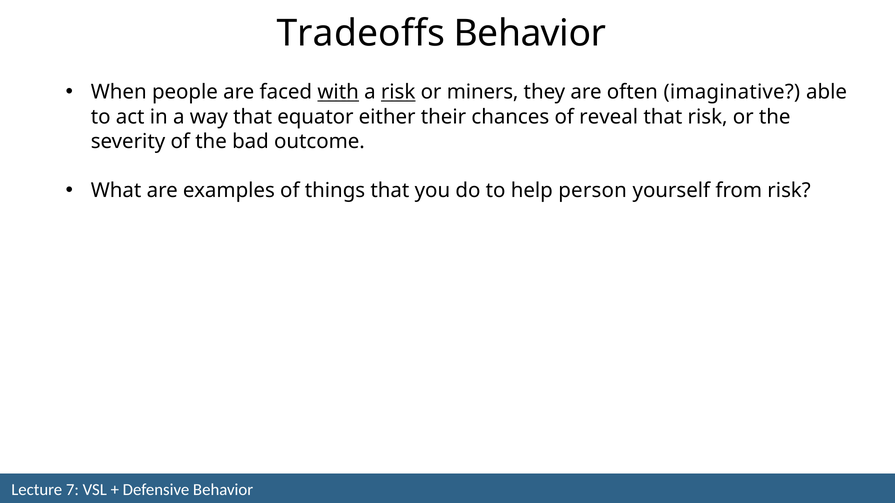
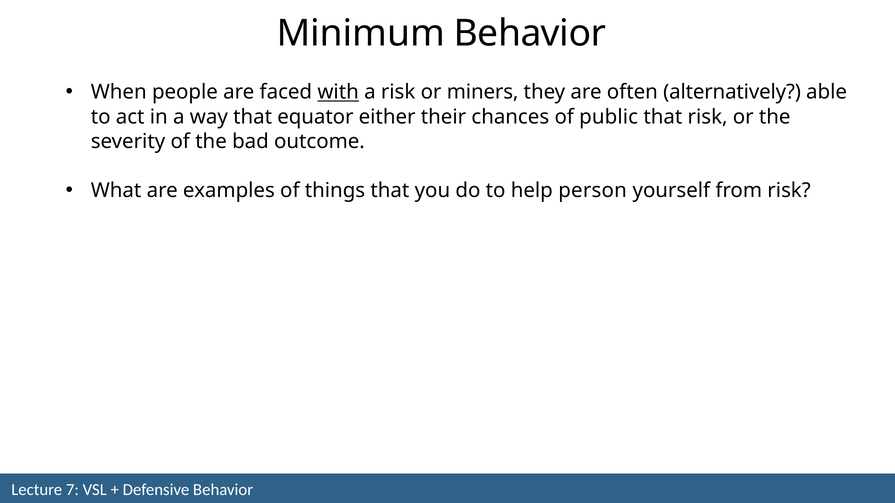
Tradeoffs: Tradeoffs -> Minimum
risk at (398, 92) underline: present -> none
imaginative: imaginative -> alternatively
reveal: reveal -> public
